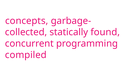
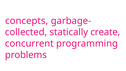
found: found -> create
compiled: compiled -> problems
